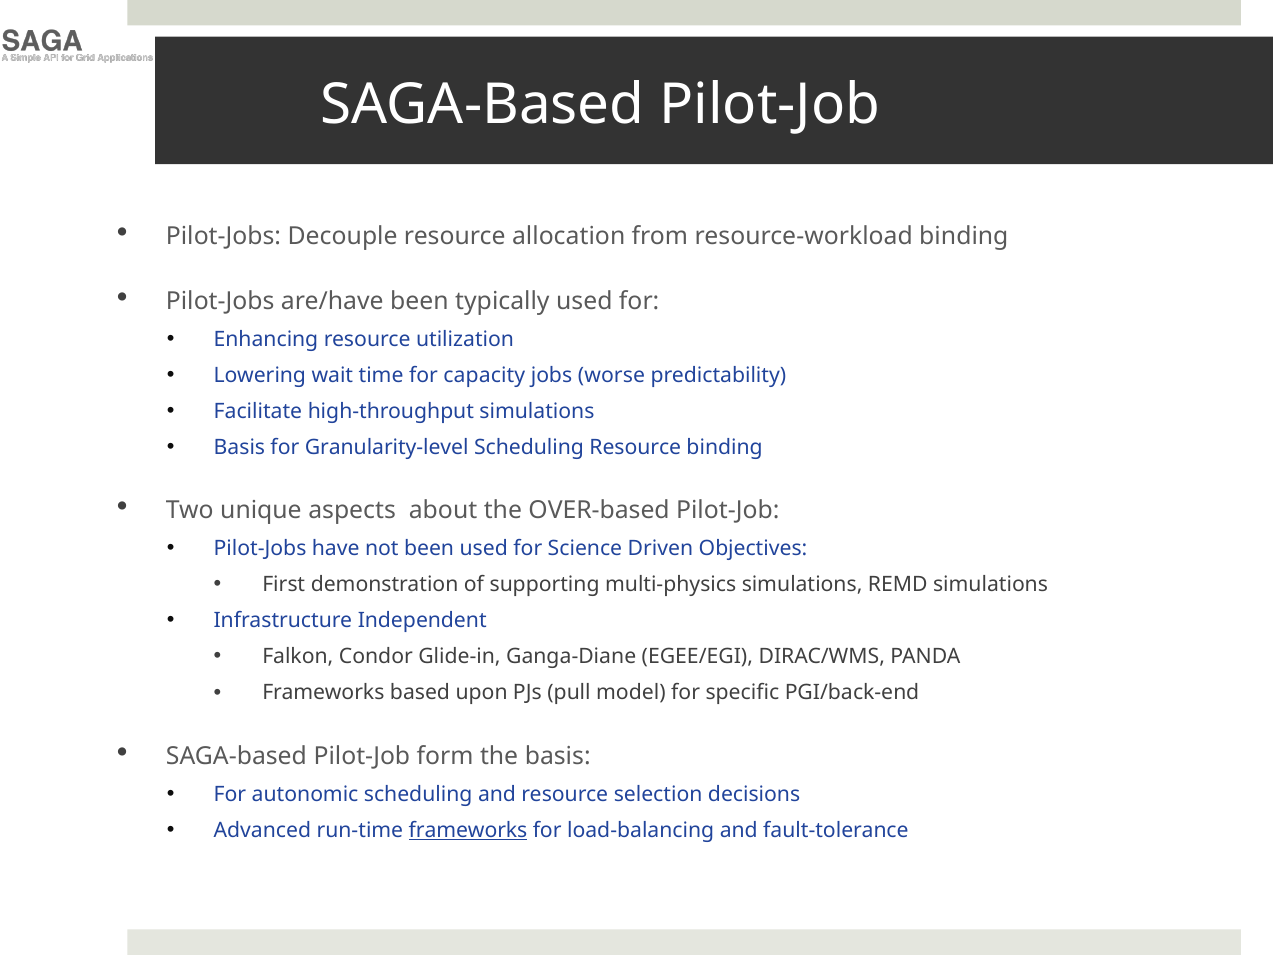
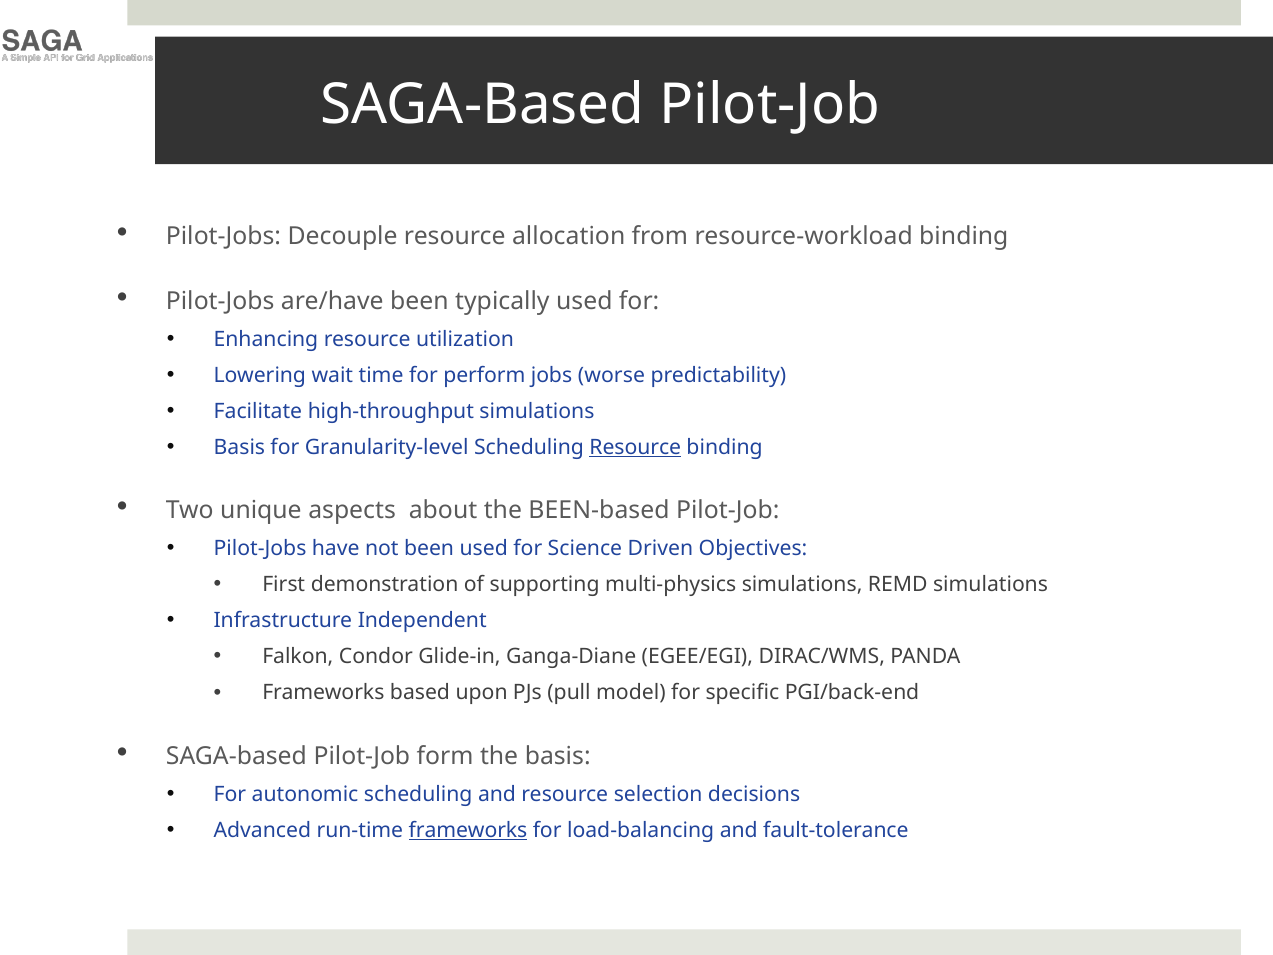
capacity: capacity -> perform
Resource at (635, 447) underline: none -> present
OVER-based: OVER-based -> BEEN-based
